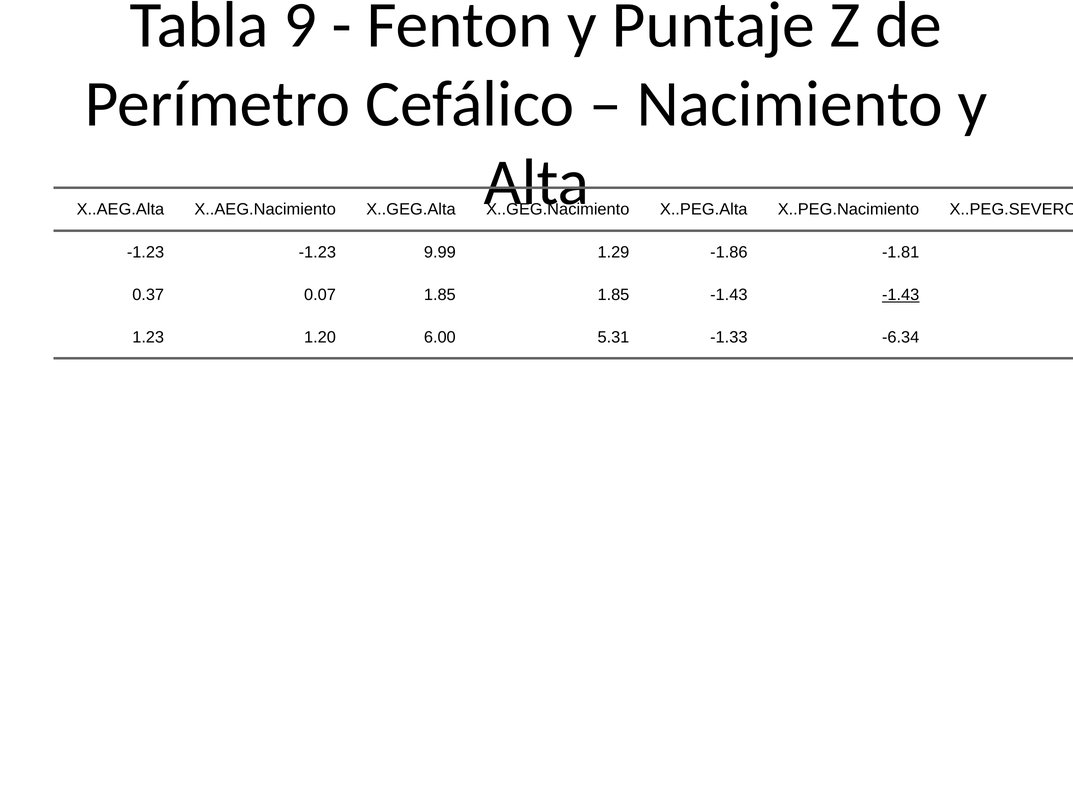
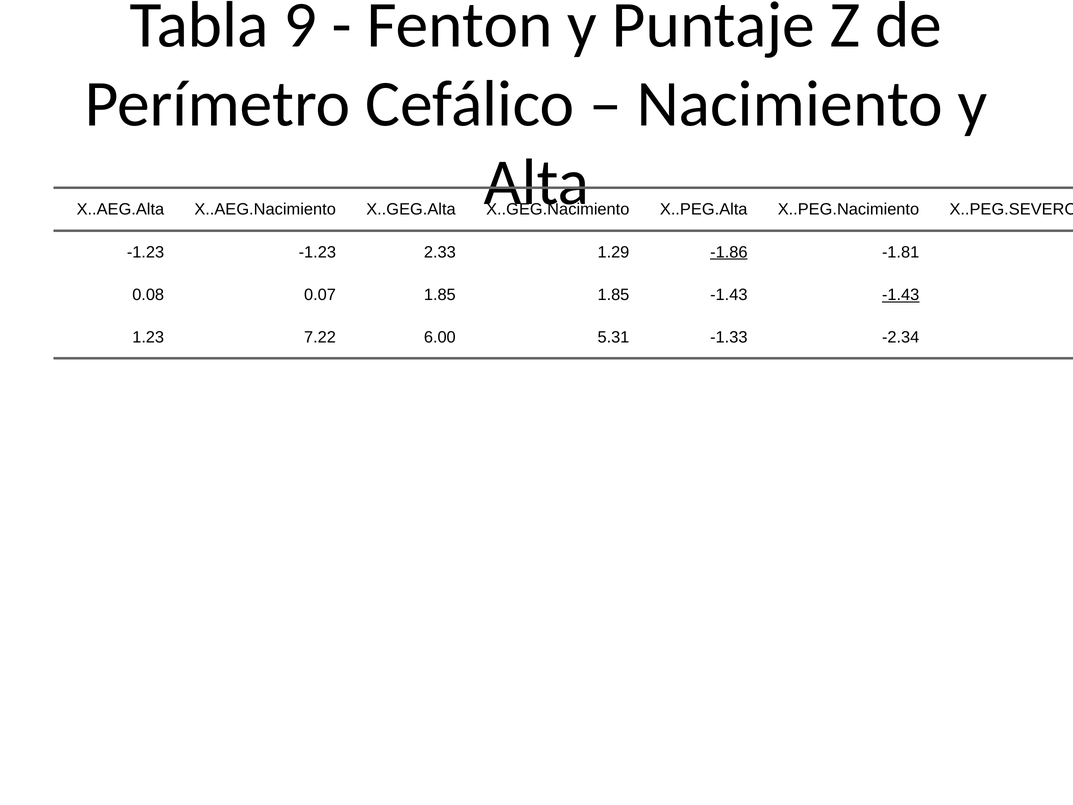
9.99: 9.99 -> 2.33
-1.86 underline: none -> present
0.37: 0.37 -> 0.08
1.20: 1.20 -> 7.22
-6.34: -6.34 -> -2.34
